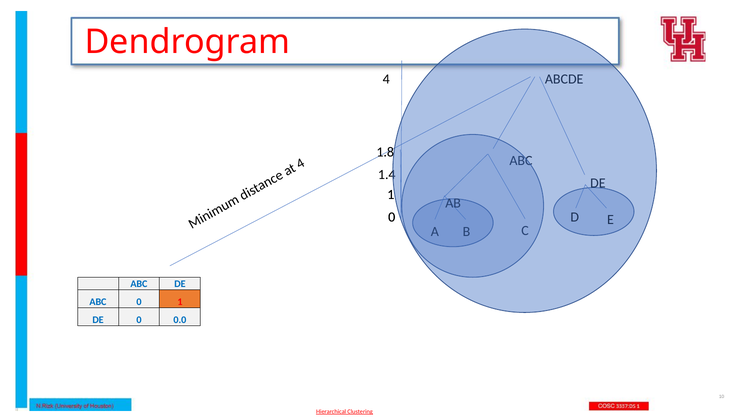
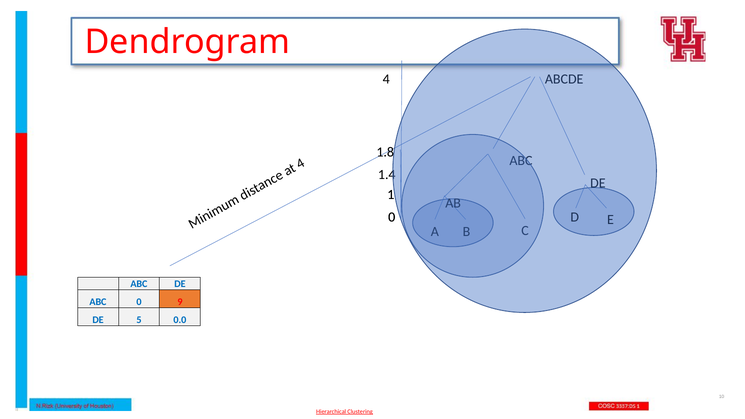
ABC 0 1: 1 -> 9
DE 0: 0 -> 5
